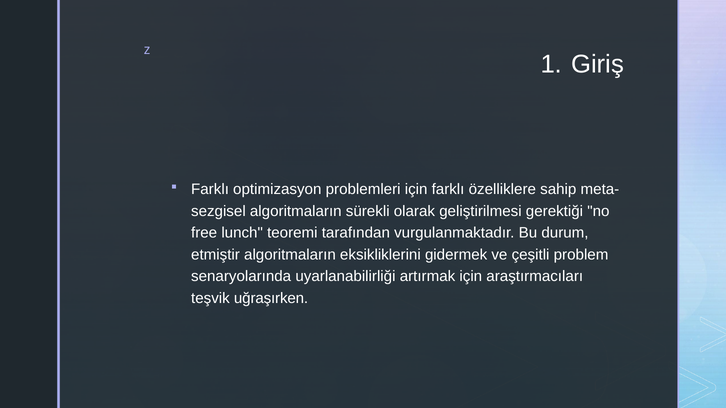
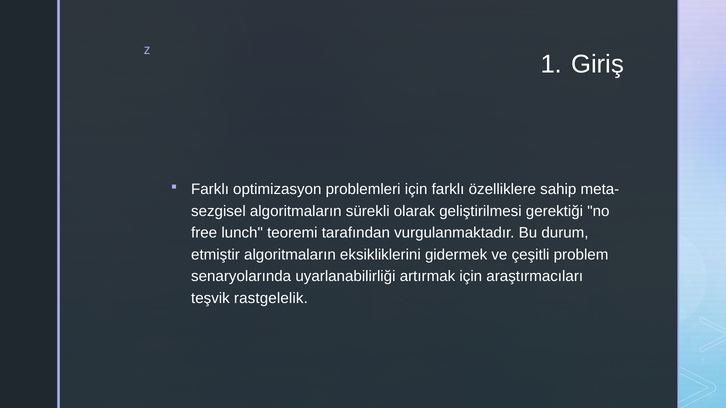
uğraşırken: uğraşırken -> rastgelelik
